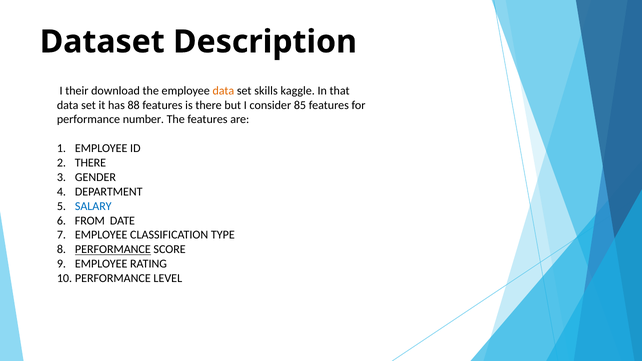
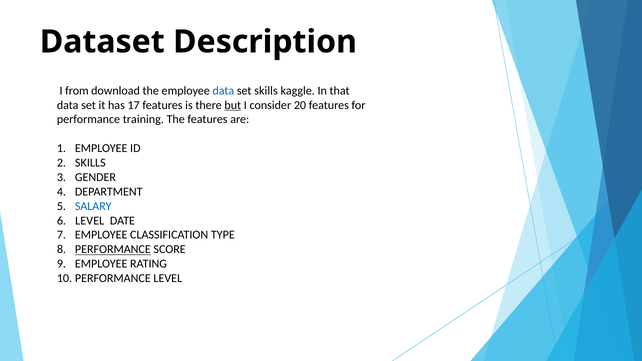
their: their -> from
data at (223, 91) colour: orange -> blue
88: 88 -> 17
but underline: none -> present
85: 85 -> 20
number: number -> training
THERE at (90, 163): THERE -> SKILLS
FROM at (90, 221): FROM -> LEVEL
